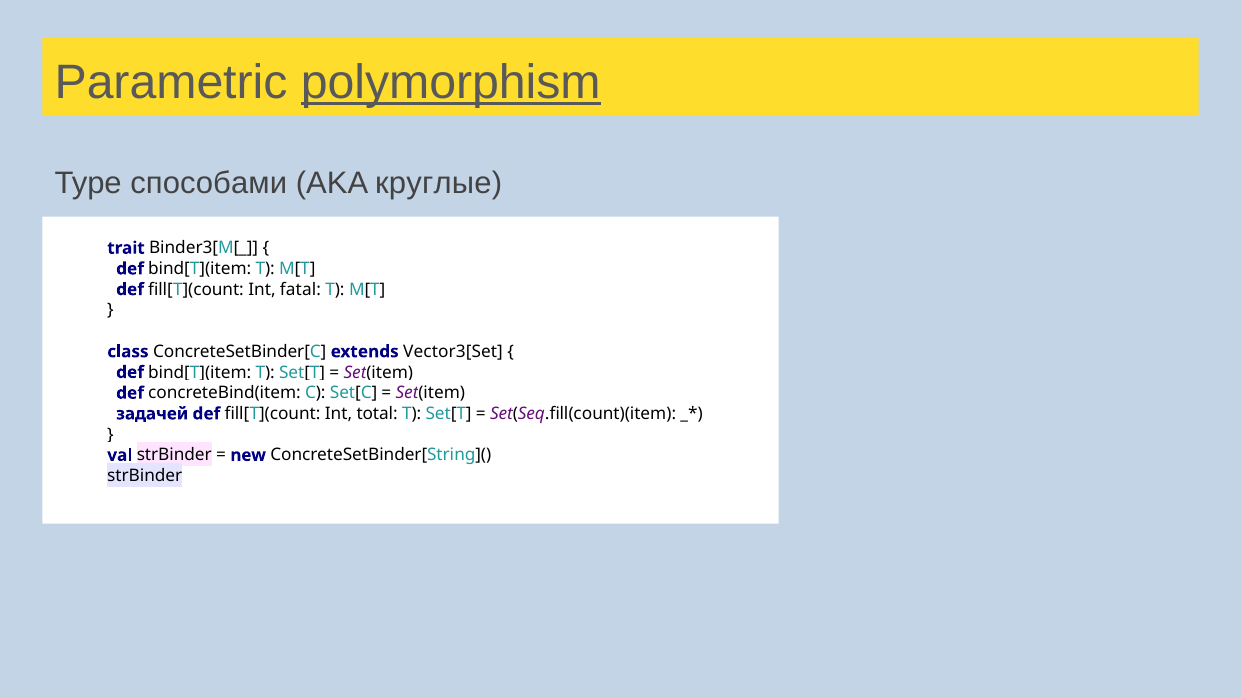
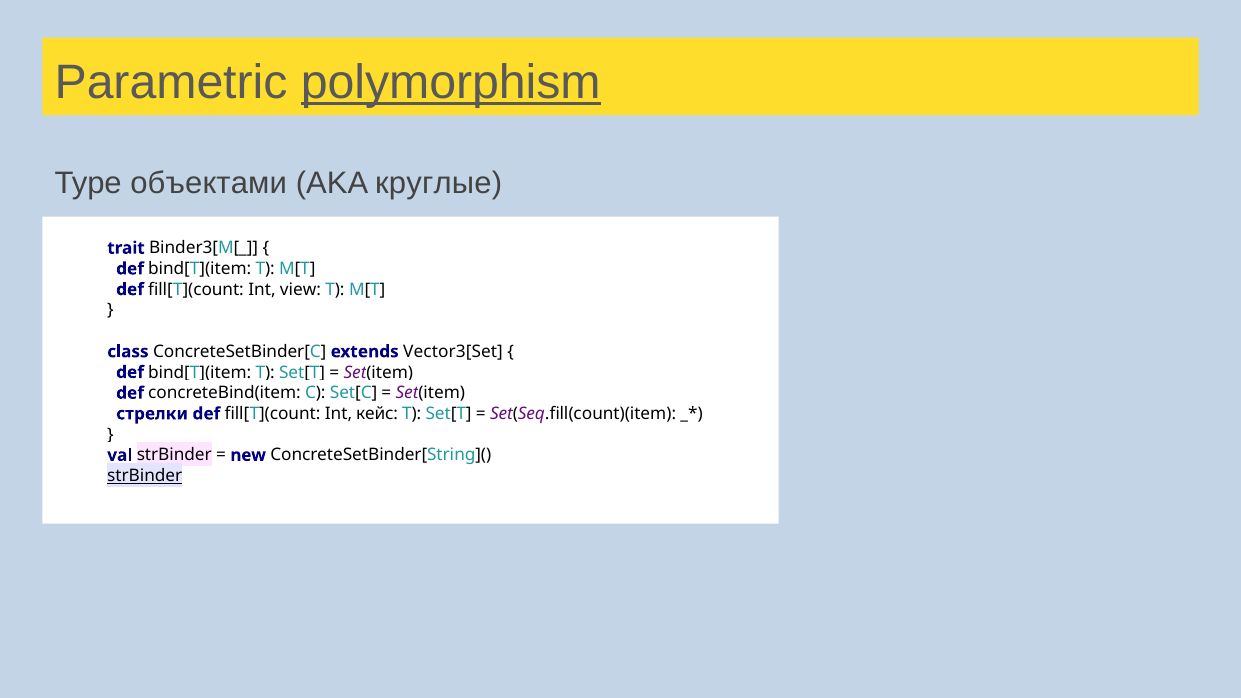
способами: способами -> объектами
fatal: fatal -> view
задачей: задачей -> стрелки
total: total -> кейс
strBinder at (145, 476) underline: none -> present
